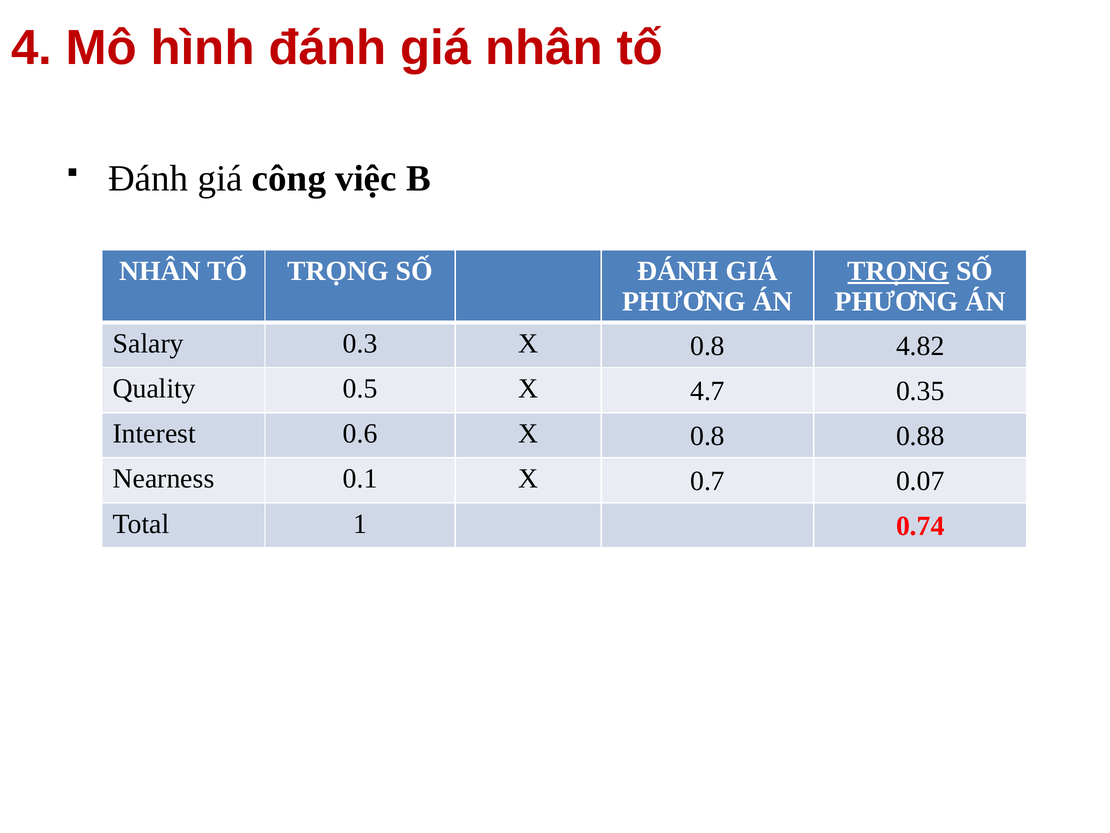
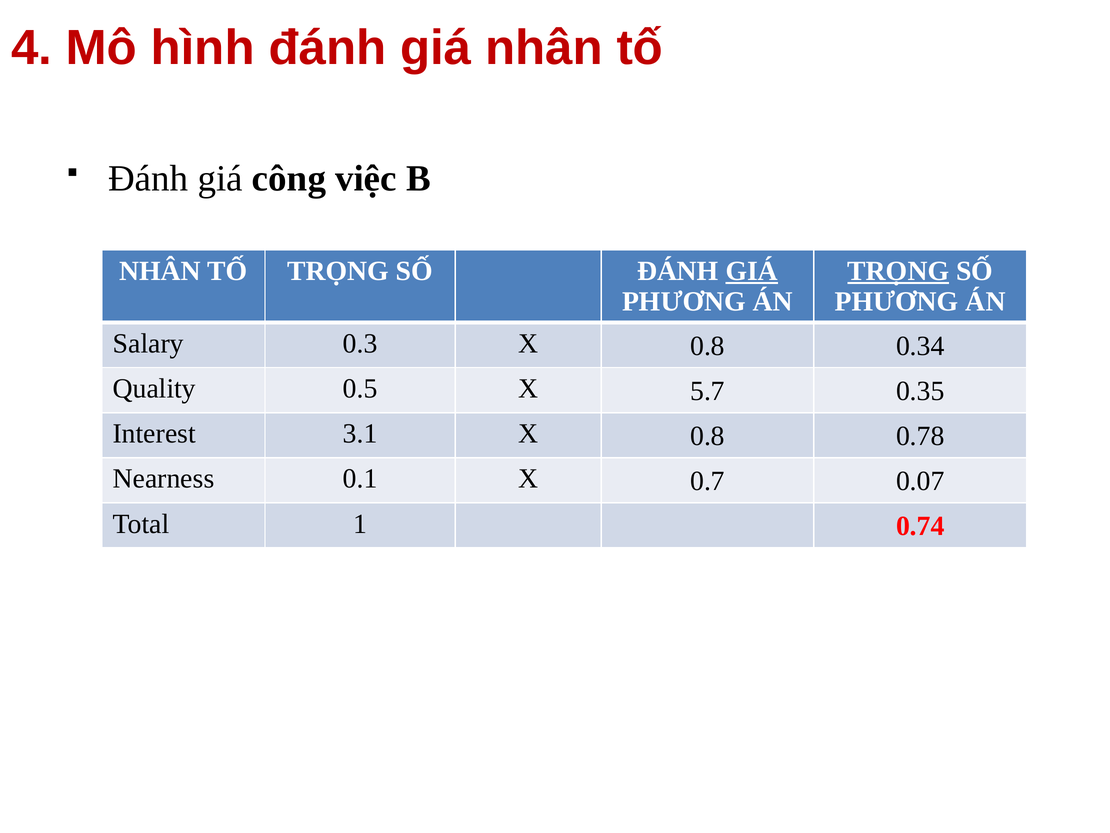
GIÁ at (752, 271) underline: none -> present
4.82: 4.82 -> 0.34
4.7: 4.7 -> 5.7
0.6: 0.6 -> 3.1
0.88: 0.88 -> 0.78
